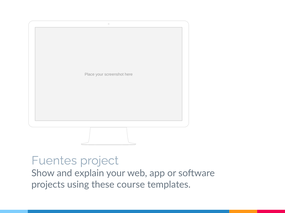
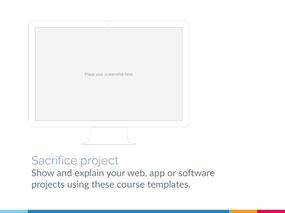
Fuentes: Fuentes -> Sacrifice
